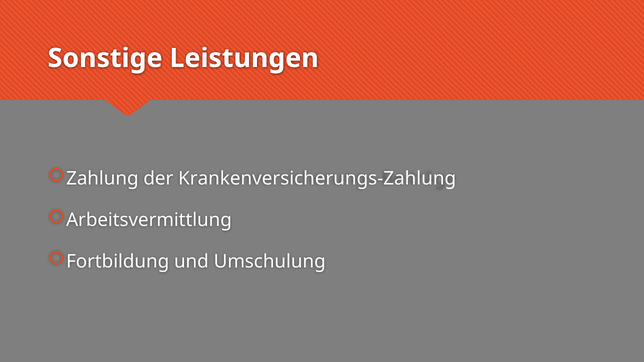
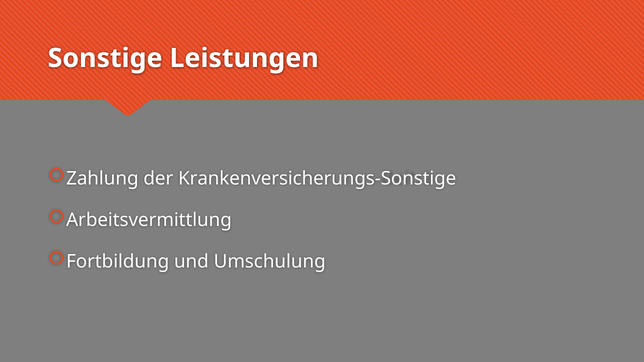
Krankenversicherungs-Zahlung: Krankenversicherungs-Zahlung -> Krankenversicherungs-Sonstige
